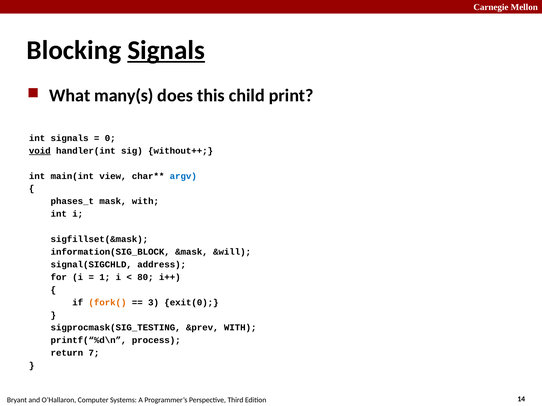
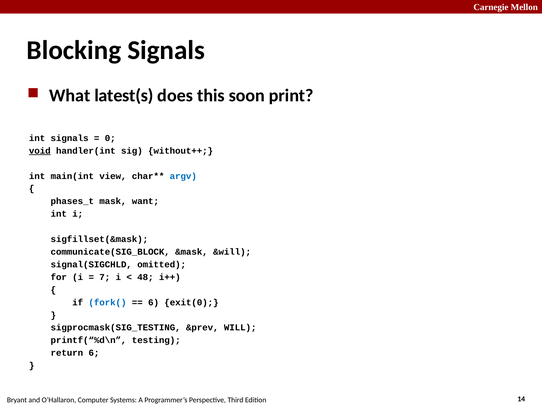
Signals at (166, 50) underline: present -> none
many(s: many(s -> latest(s
child: child -> soon
mask with: with -> want
information(SIG_BLOCK: information(SIG_BLOCK -> communicate(SIG_BLOCK
address: address -> omitted
1: 1 -> 7
80: 80 -> 48
fork( colour: orange -> blue
3 at (154, 303): 3 -> 6
&prev WITH: WITH -> WILL
process: process -> testing
return 7: 7 -> 6
